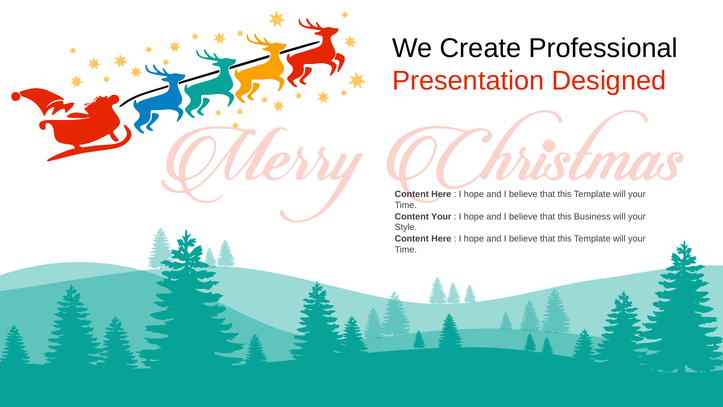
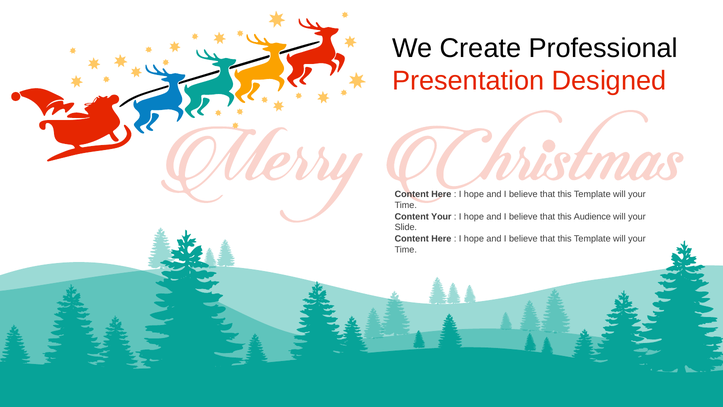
Business: Business -> Audience
Style: Style -> Slide
